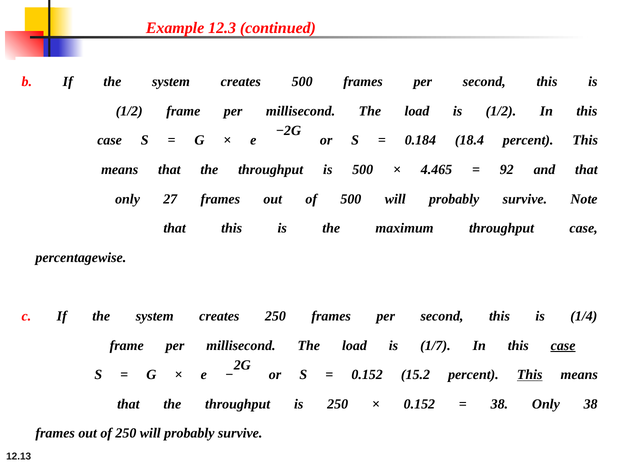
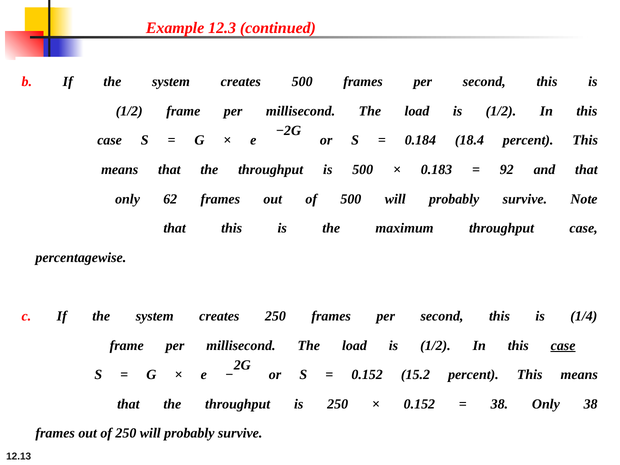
4.465: 4.465 -> 0.183
27: 27 -> 62
1/7 at (435, 345): 1/7 -> 1/2
This at (530, 375) underline: present -> none
